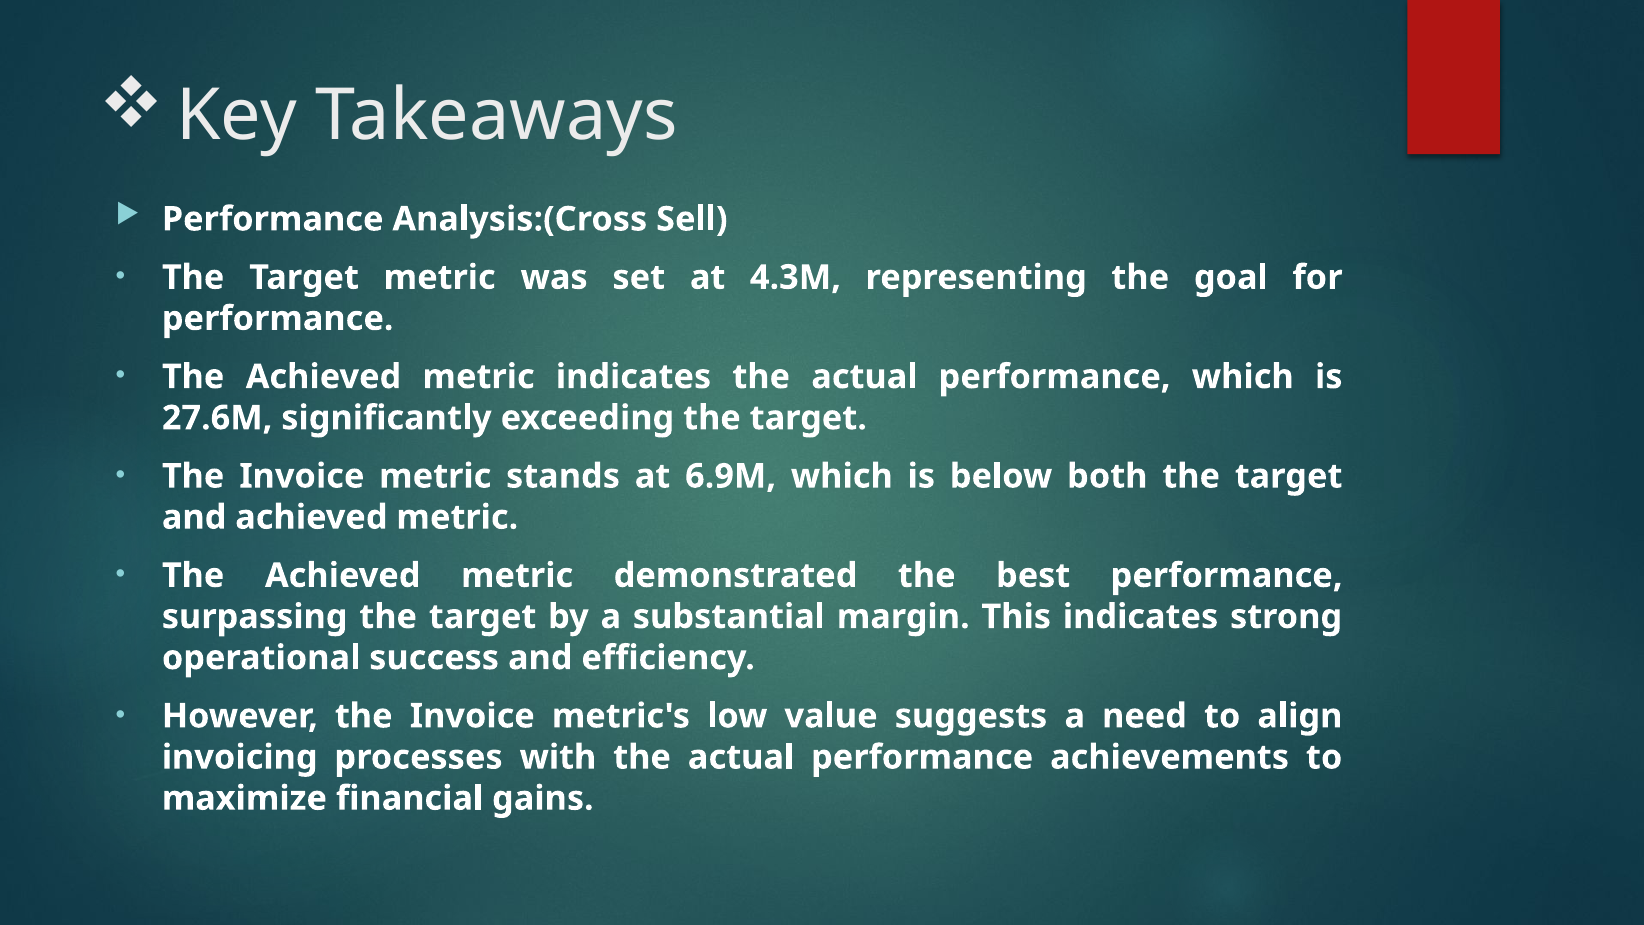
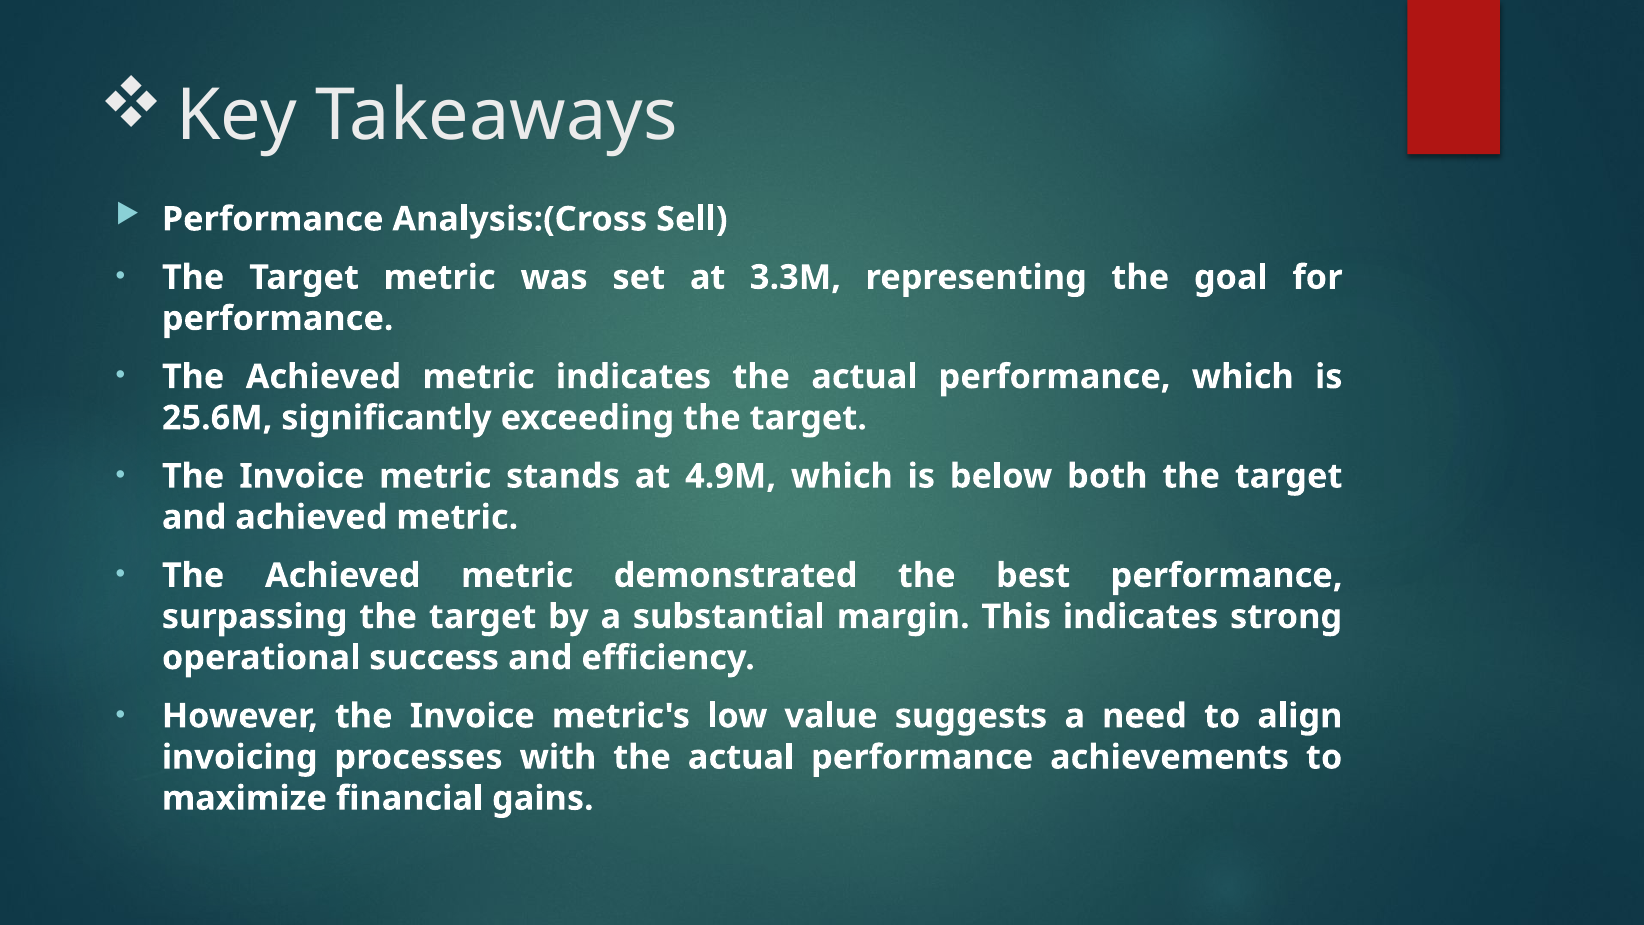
4.3M: 4.3M -> 3.3M
27.6M: 27.6M -> 25.6M
6.9M: 6.9M -> 4.9M
